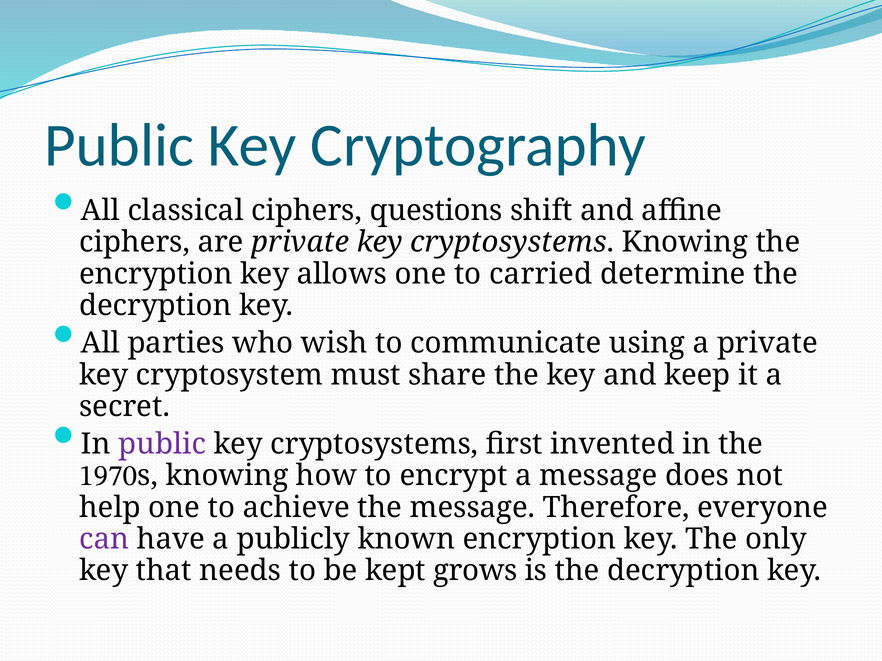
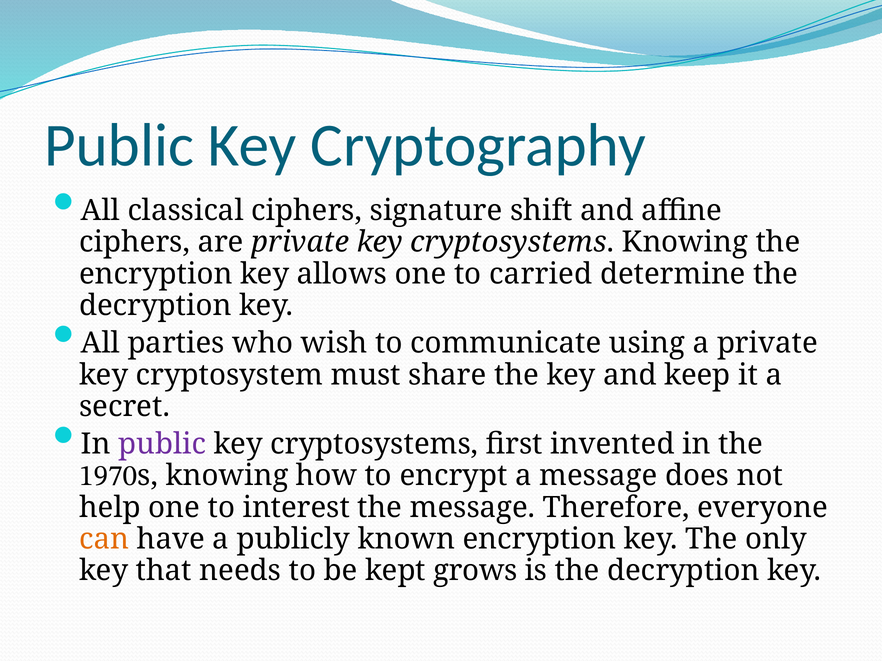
questions: questions -> signature
achieve: achieve -> interest
can colour: purple -> orange
